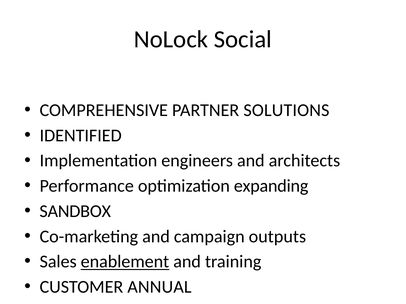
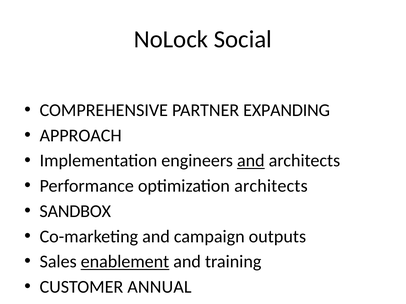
SOLUTIONS: SOLUTIONS -> EXPANDING
IDENTIFIED: IDENTIFIED -> APPROACH
and at (251, 161) underline: none -> present
optimization expanding: expanding -> architects
